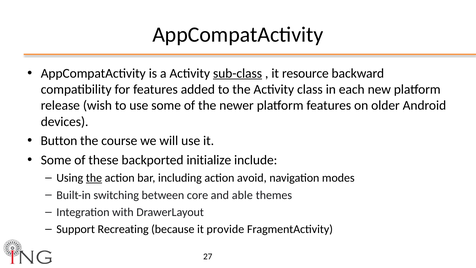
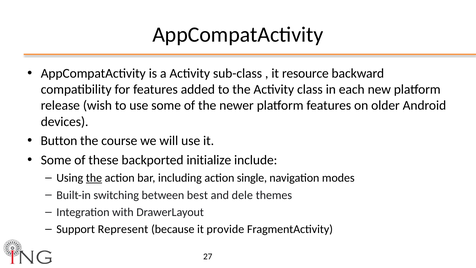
sub-class underline: present -> none
avoid: avoid -> single
core: core -> best
able: able -> dele
Recreating: Recreating -> Represent
